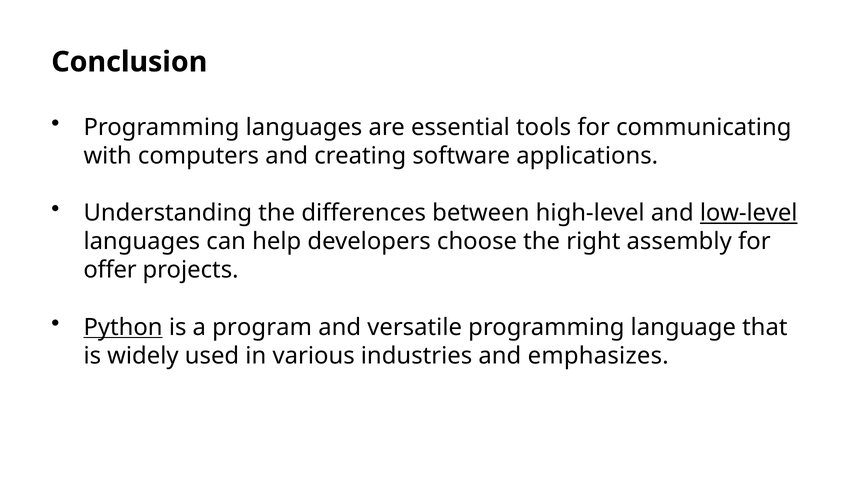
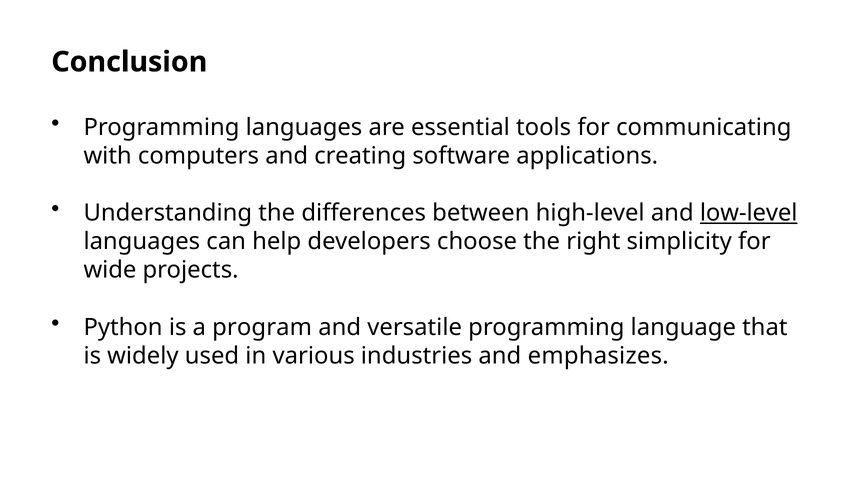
assembly: assembly -> simplicity
offer: offer -> wide
Python underline: present -> none
